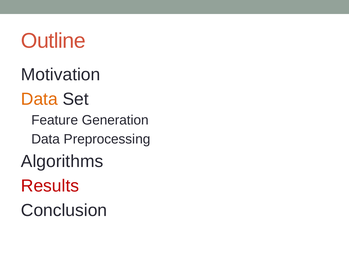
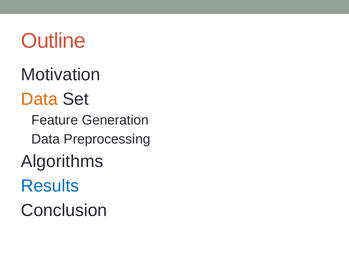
Results colour: red -> blue
